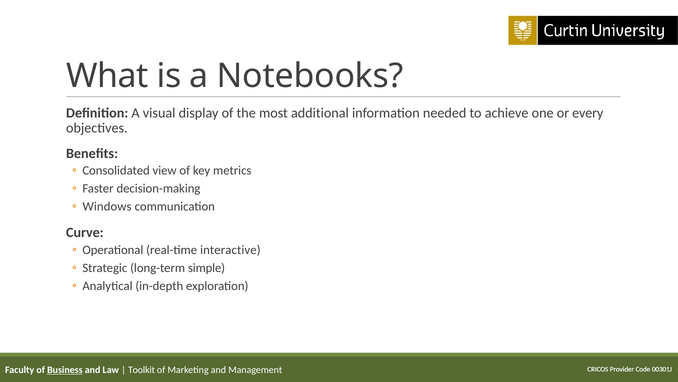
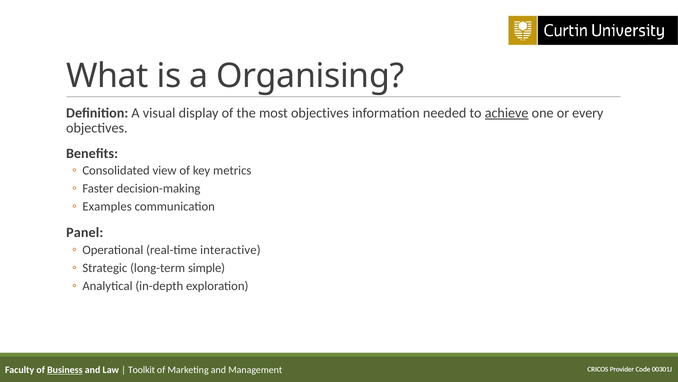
Notebooks: Notebooks -> Organising
most additional: additional -> objectives
achieve underline: none -> present
Windows: Windows -> Examples
Curve: Curve -> Panel
